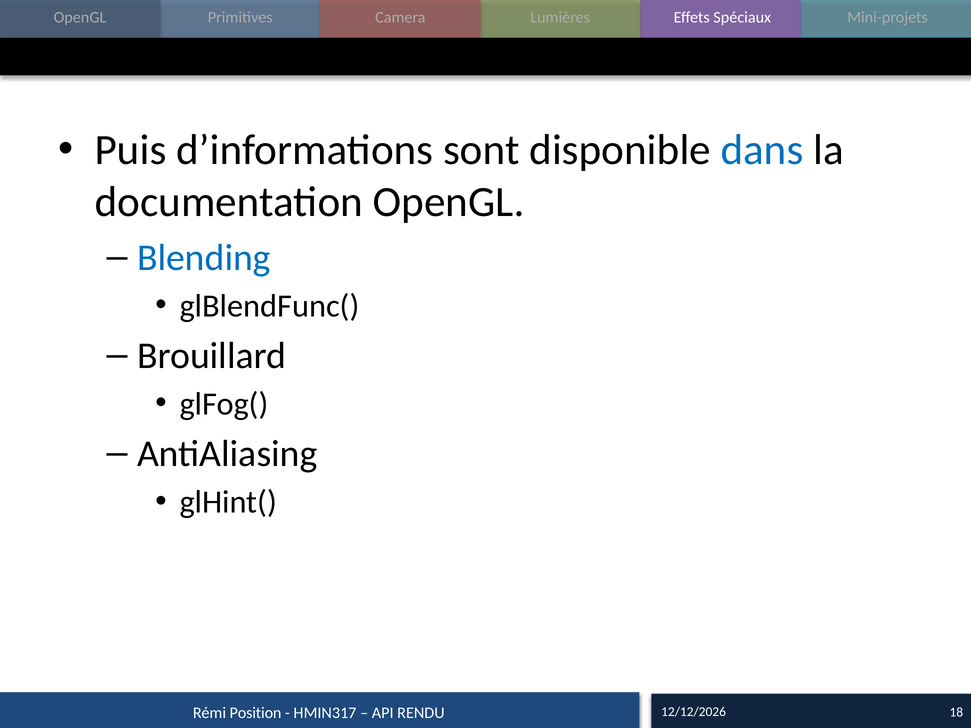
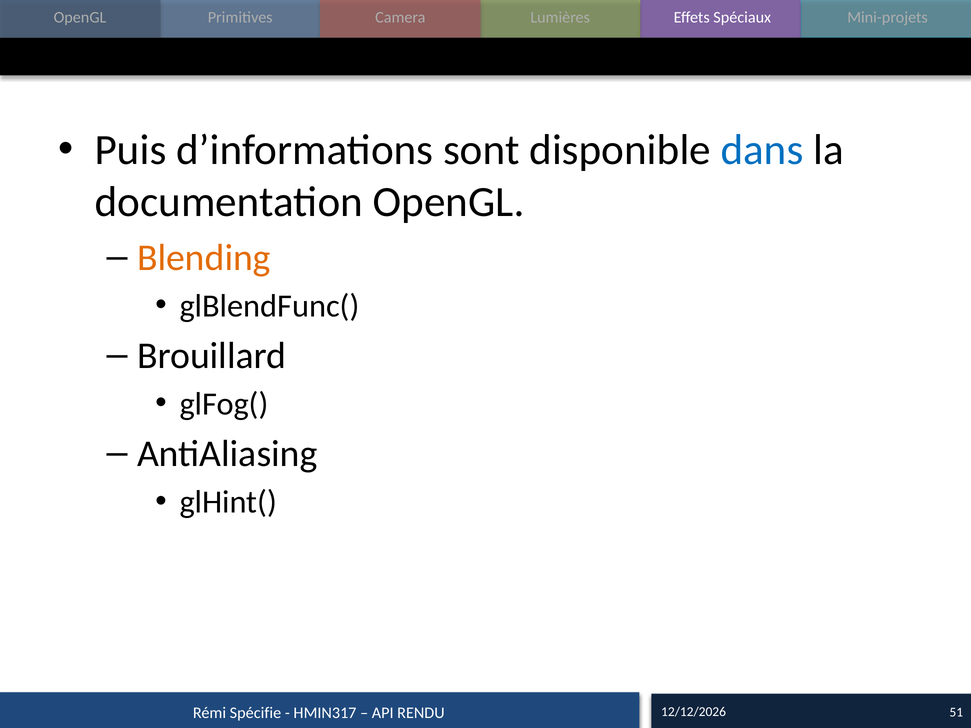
Blending colour: blue -> orange
Position: Position -> Spécifie
18: 18 -> 51
